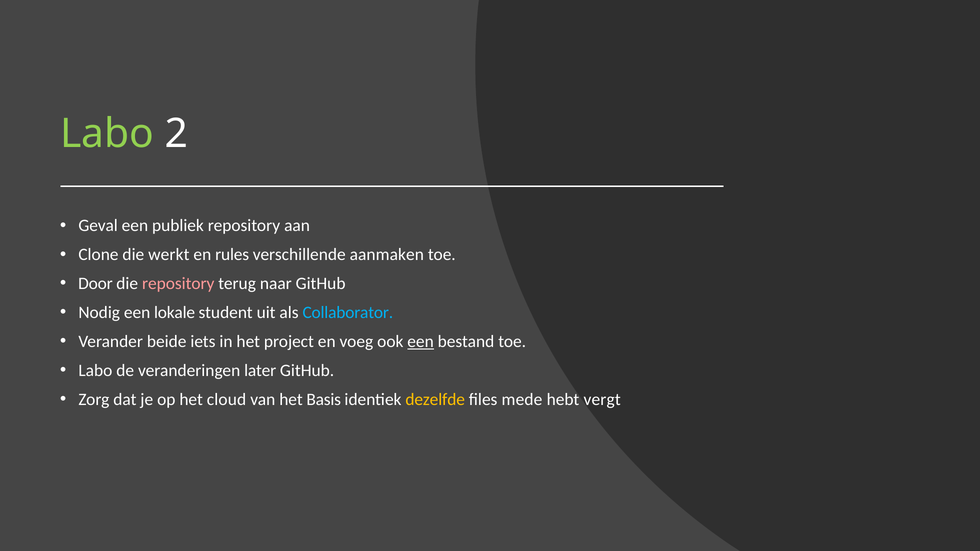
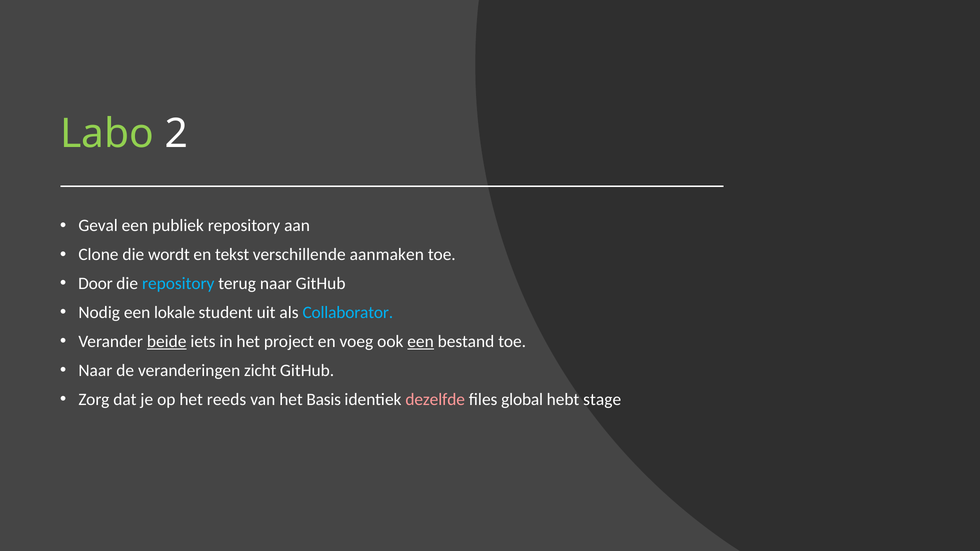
werkt: werkt -> wordt
rules: rules -> tekst
repository at (178, 284) colour: pink -> light blue
beide underline: none -> present
Labo at (95, 371): Labo -> Naar
later: later -> zicht
cloud: cloud -> reeds
dezelfde colour: yellow -> pink
mede: mede -> global
vergt: vergt -> stage
